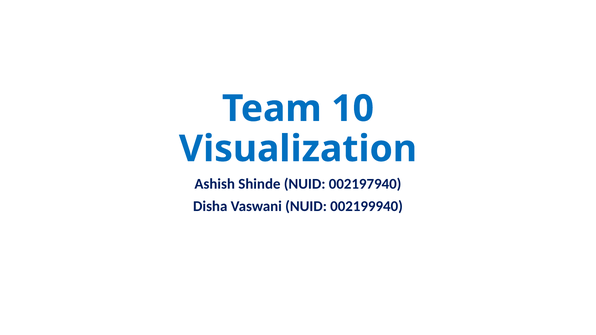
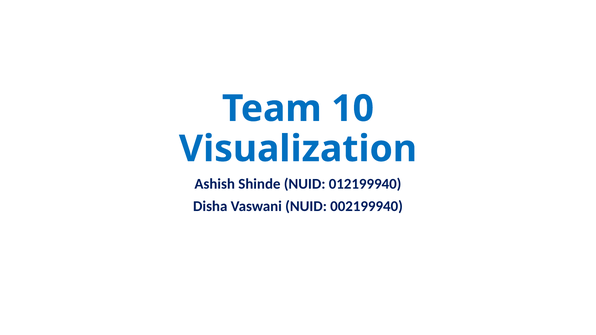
002197940: 002197940 -> 012199940
